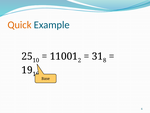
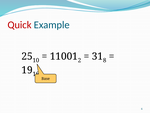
Quick colour: orange -> red
